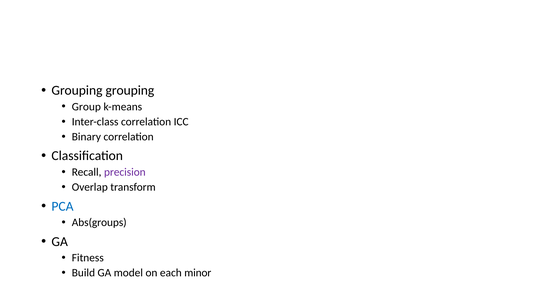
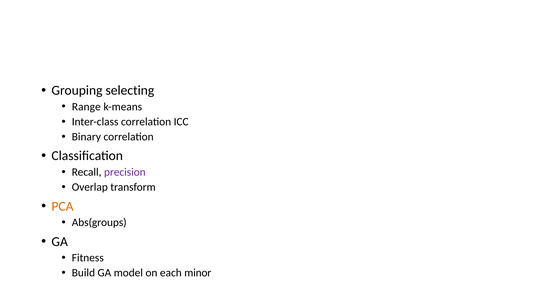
Grouping grouping: grouping -> selecting
Group: Group -> Range
PCA colour: blue -> orange
